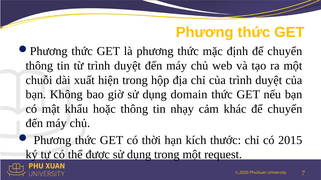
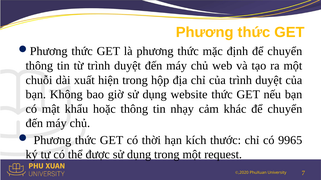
domain: domain -> website
2015: 2015 -> 9965
